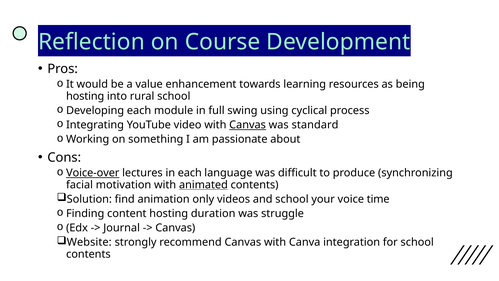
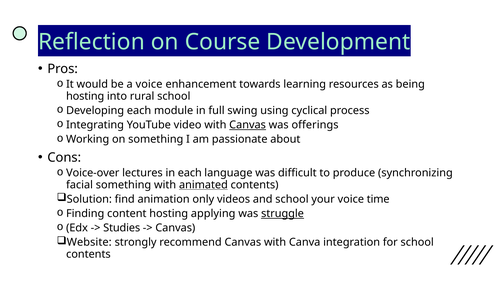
a value: value -> voice
standard: standard -> offerings
Voice-over underline: present -> none
facial motivation: motivation -> something
duration: duration -> applying
struggle underline: none -> present
Journal: Journal -> Studies
